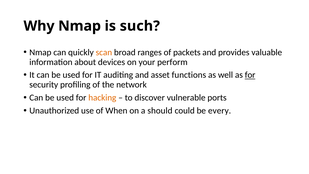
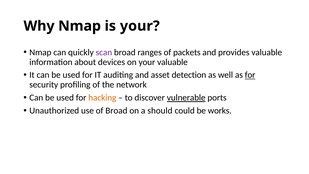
is such: such -> your
scan colour: orange -> purple
your perform: perform -> valuable
functions: functions -> detection
vulnerable underline: none -> present
of When: When -> Broad
every: every -> works
